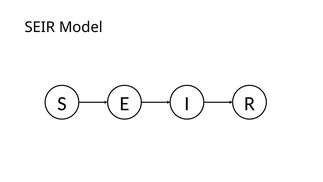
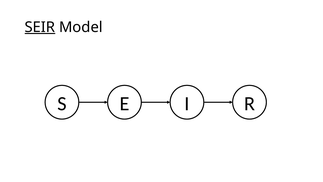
SEIR underline: none -> present
